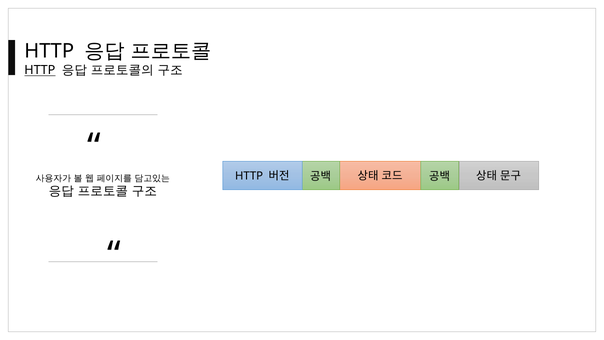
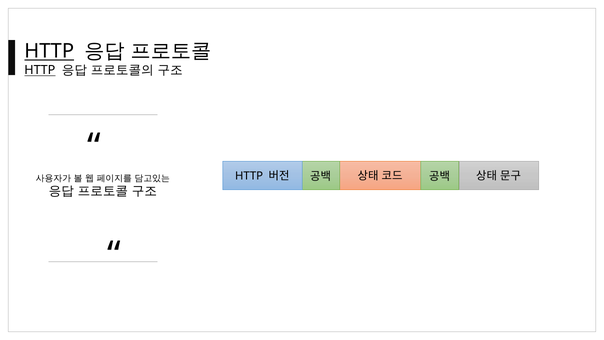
HTTP at (49, 51) underline: none -> present
